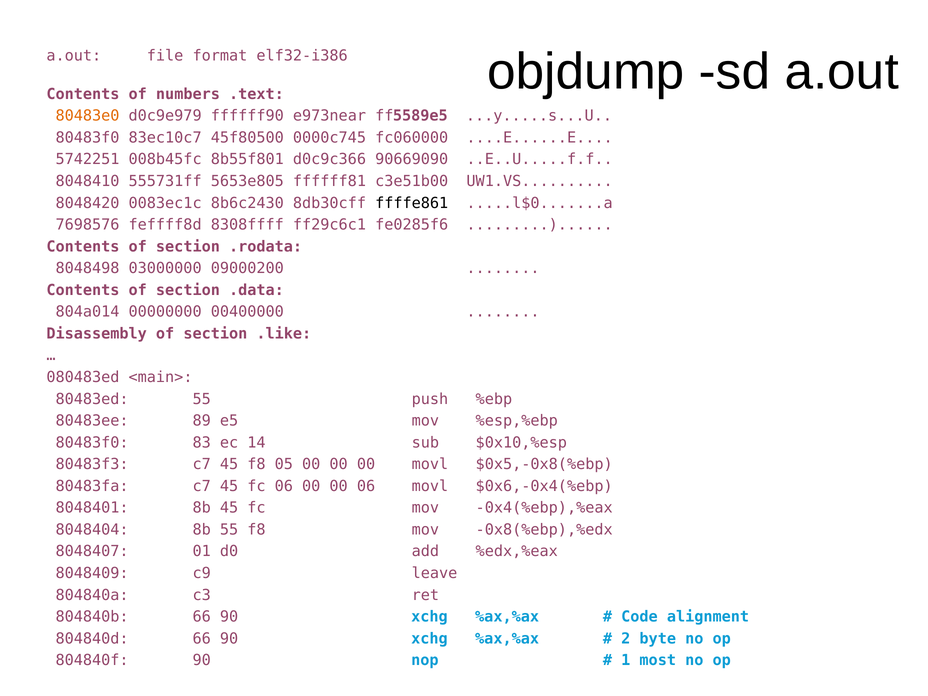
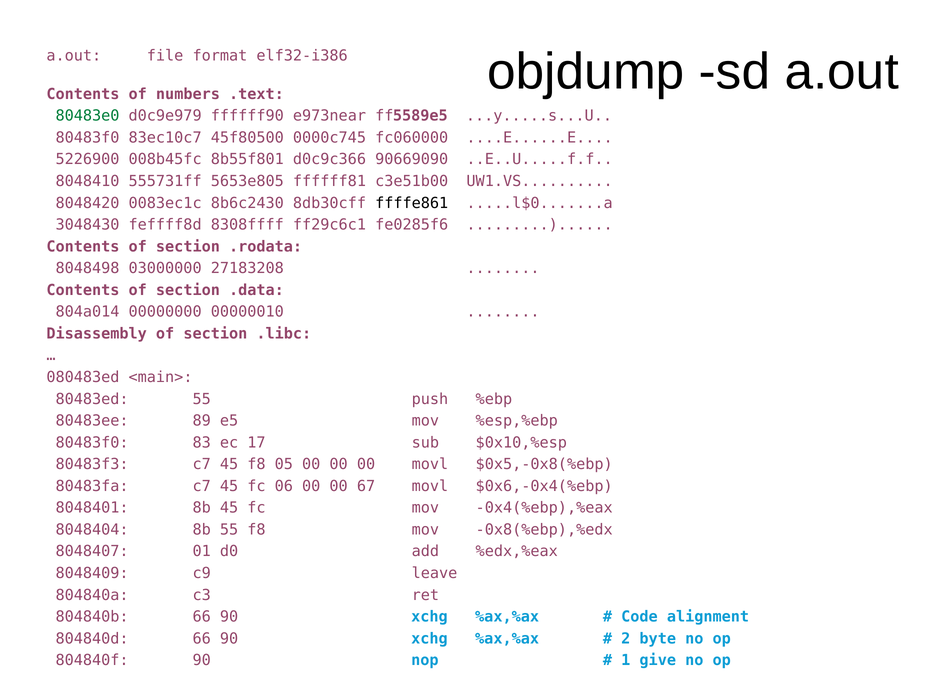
80483e0 colour: orange -> green
5742251: 5742251 -> 5226900
7698576: 7698576 -> 3048430
09000200: 09000200 -> 27183208
00400000: 00400000 -> 00000010
.like: .like -> .libc
14: 14 -> 17
00 06: 06 -> 67
most: most -> give
